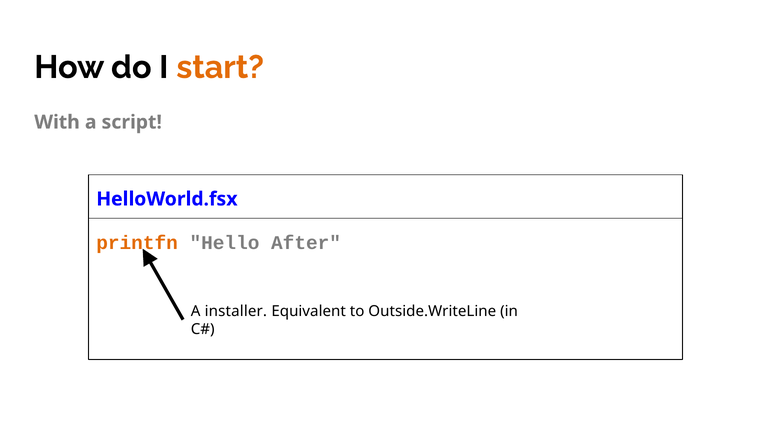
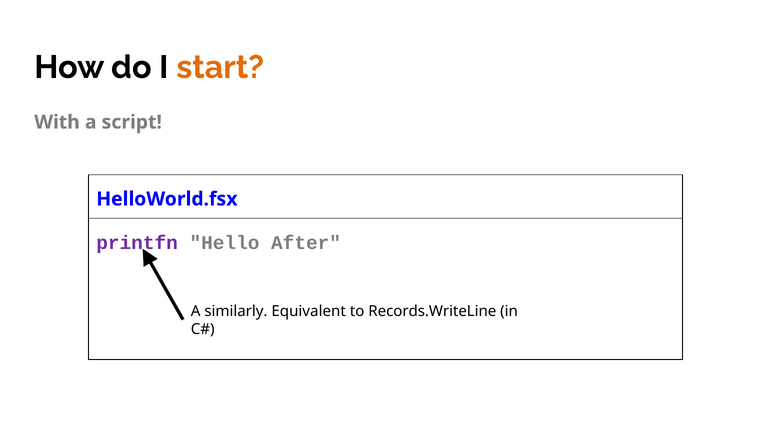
printfn colour: orange -> purple
installer: installer -> similarly
Outside.WriteLine: Outside.WriteLine -> Records.WriteLine
